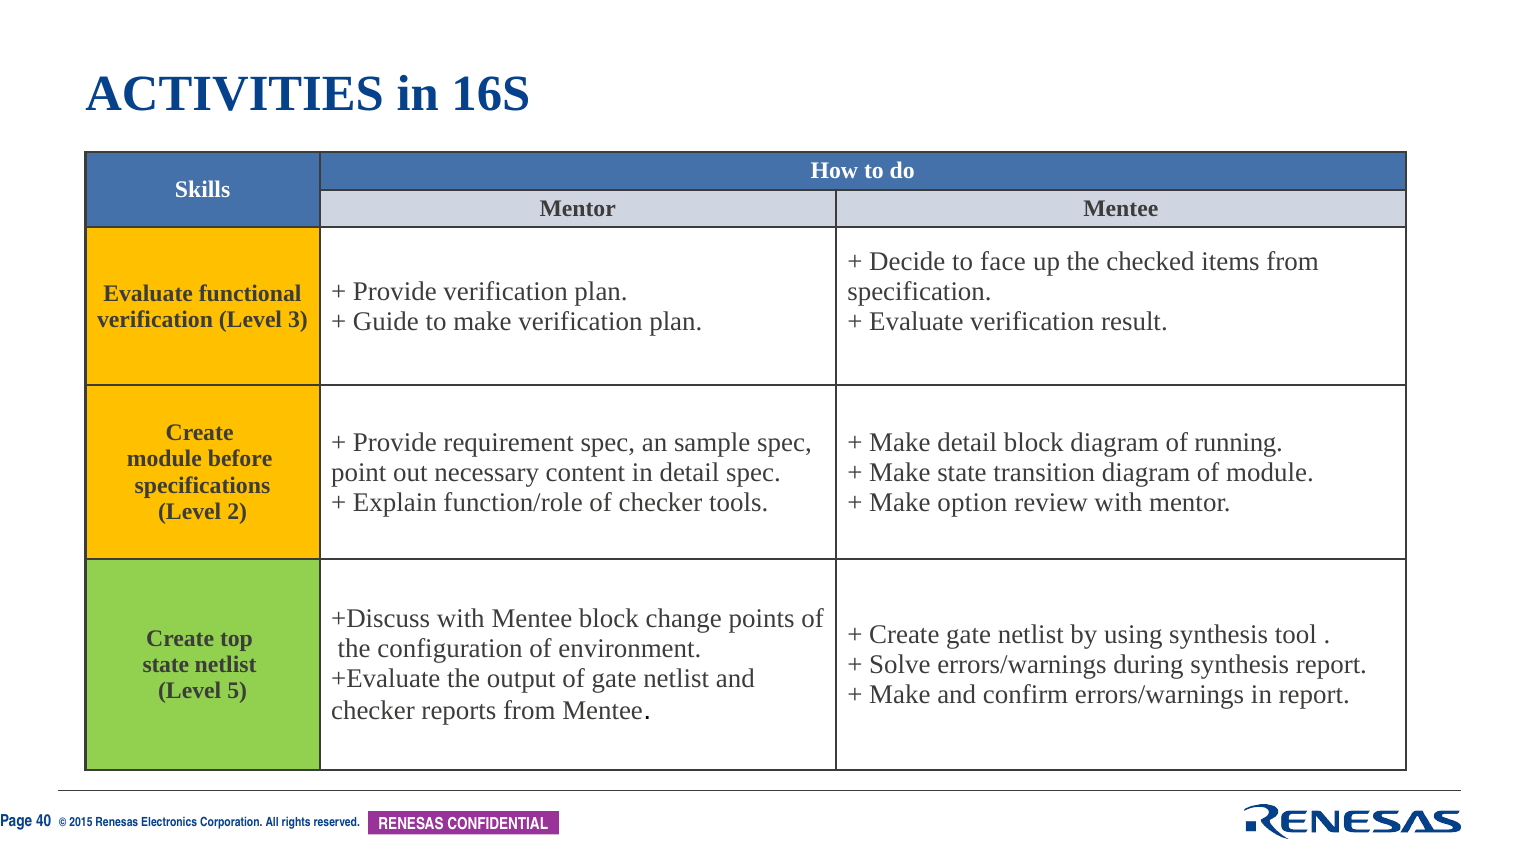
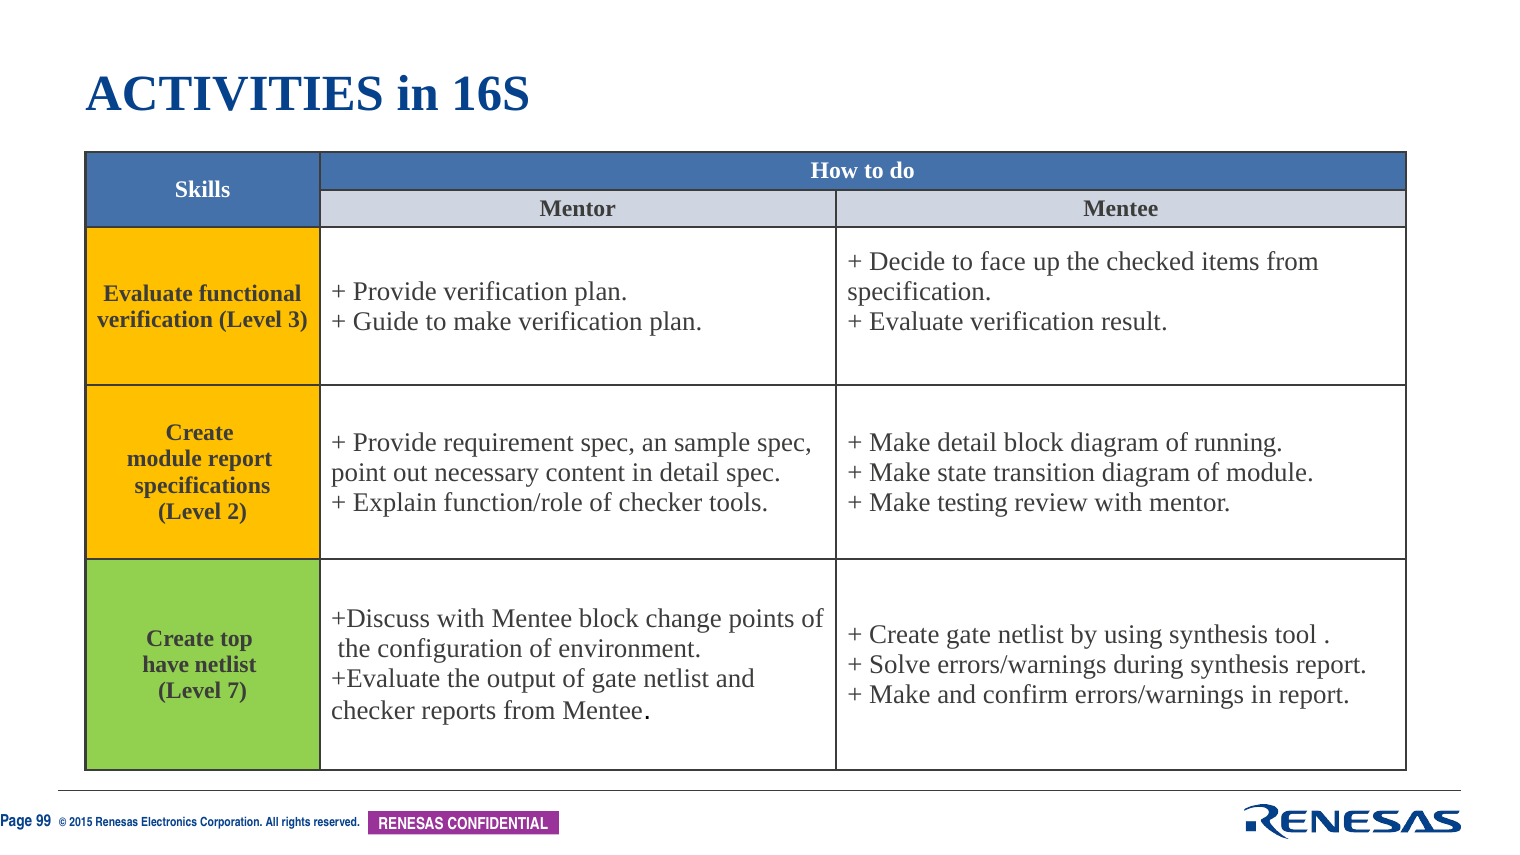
module before: before -> report
option: option -> testing
state at (166, 665): state -> have
5: 5 -> 7
40: 40 -> 99
